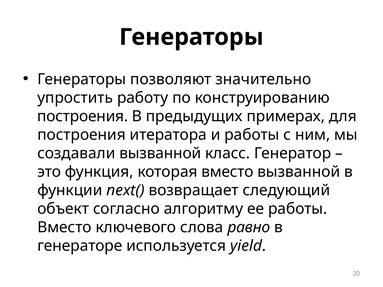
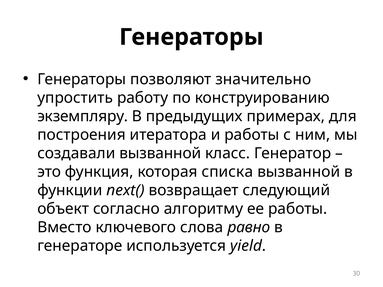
построения at (83, 116): построения -> экземпляру
которая вместо: вместо -> списка
